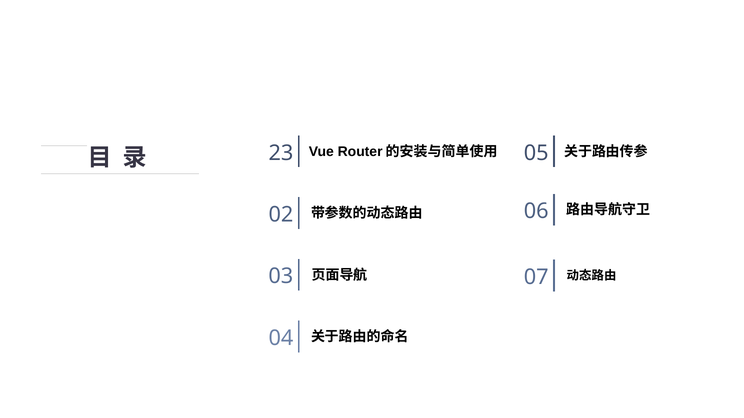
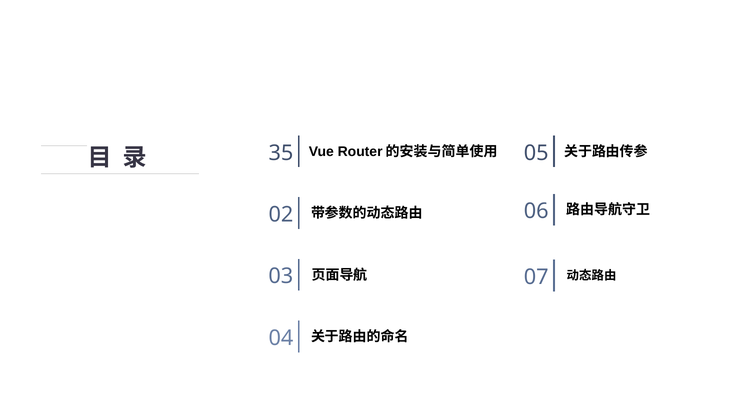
23: 23 -> 35
